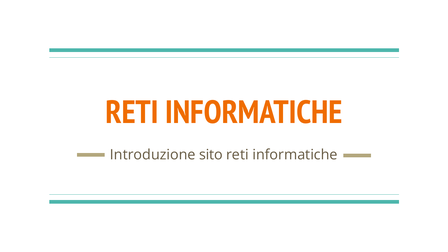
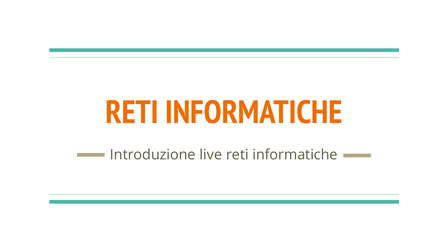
sito: sito -> live
